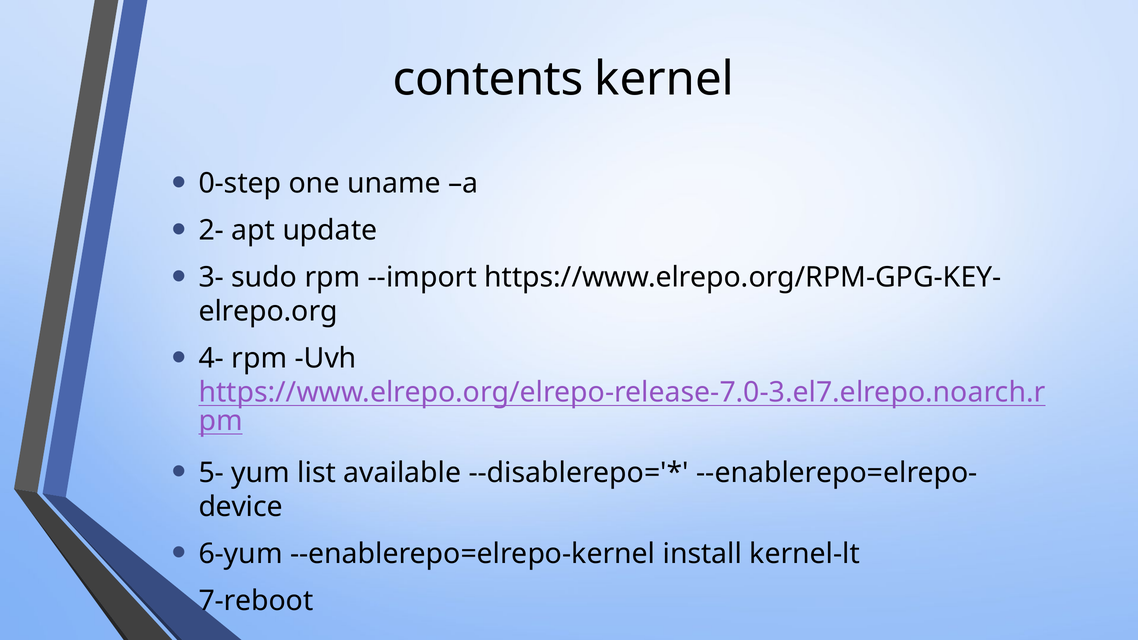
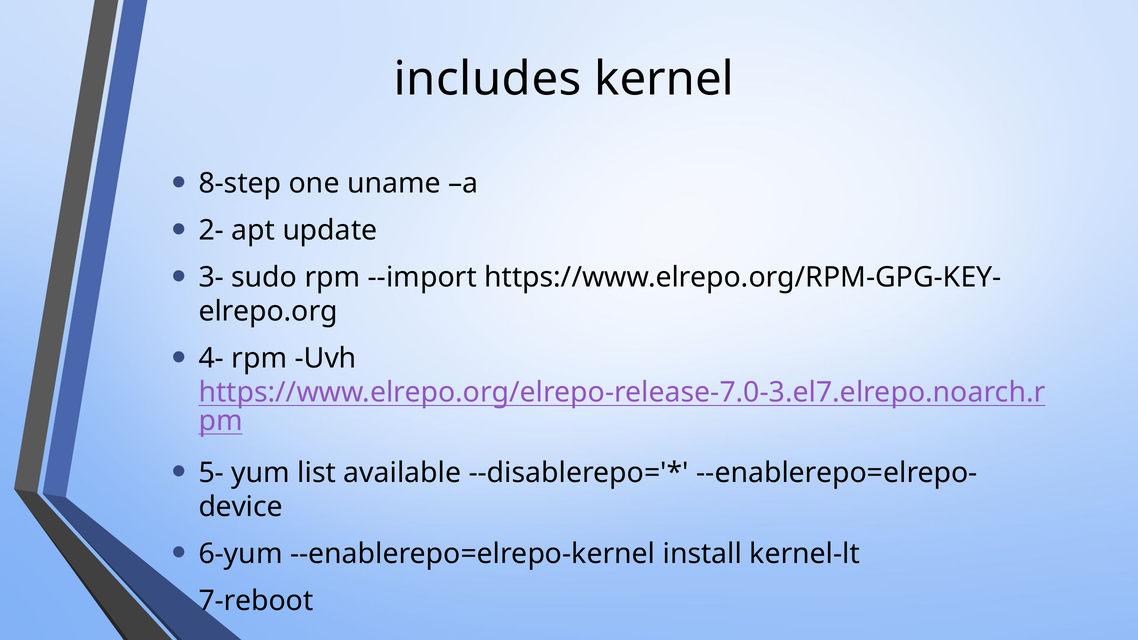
contents: contents -> includes
0-step: 0-step -> 8-step
